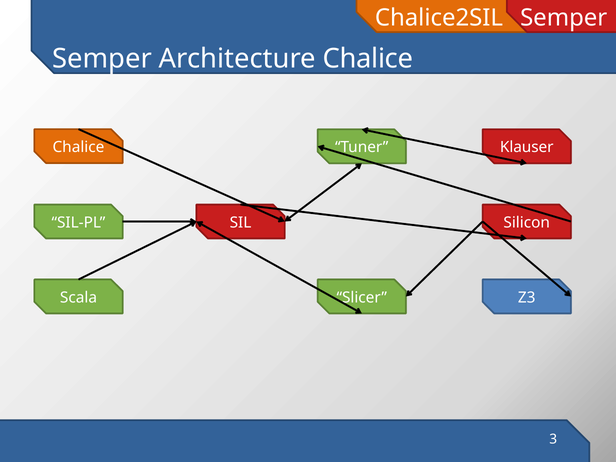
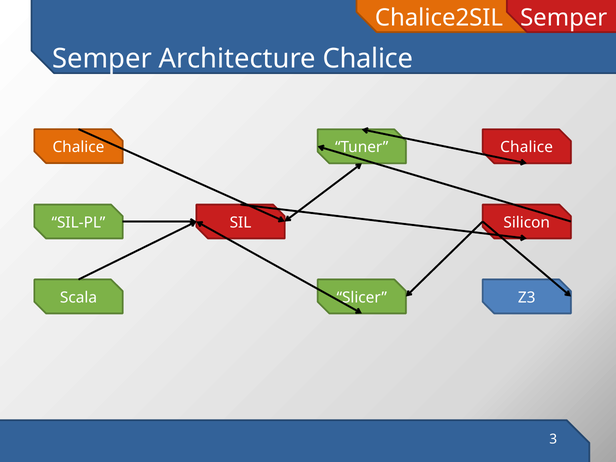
Klauser at (527, 147): Klauser -> Chalice
